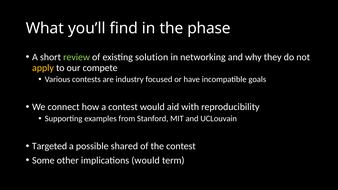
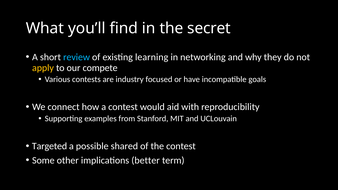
phase: phase -> secret
review colour: light green -> light blue
solution: solution -> learning
implications would: would -> better
